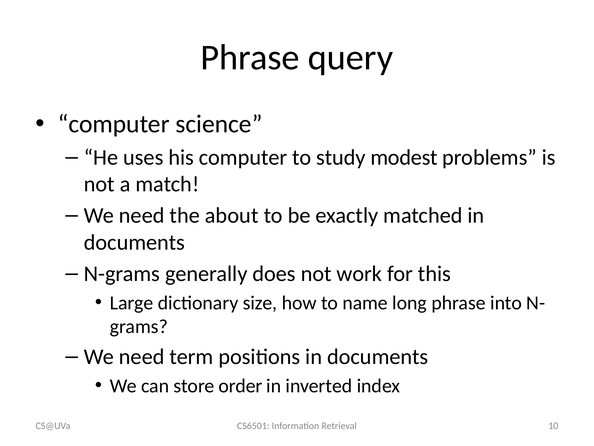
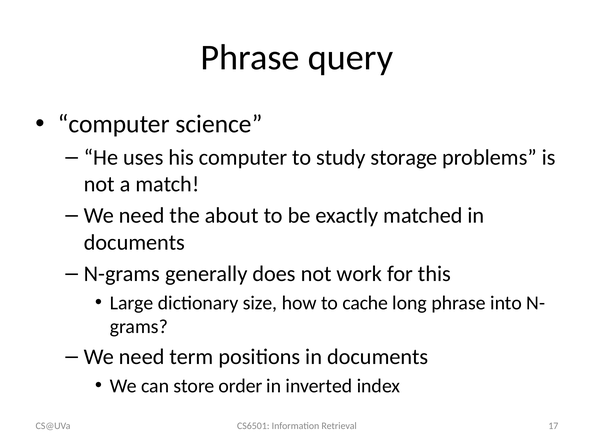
modest: modest -> storage
name: name -> cache
10: 10 -> 17
